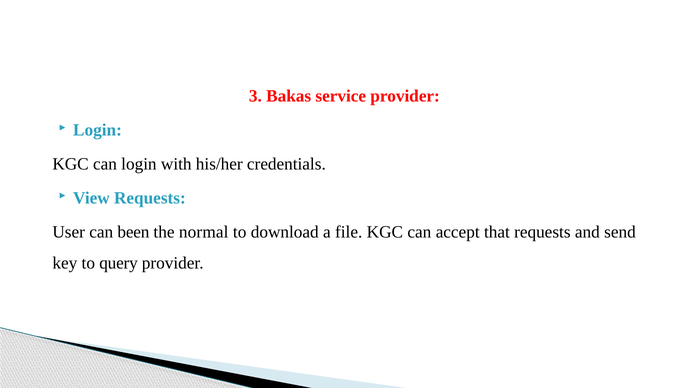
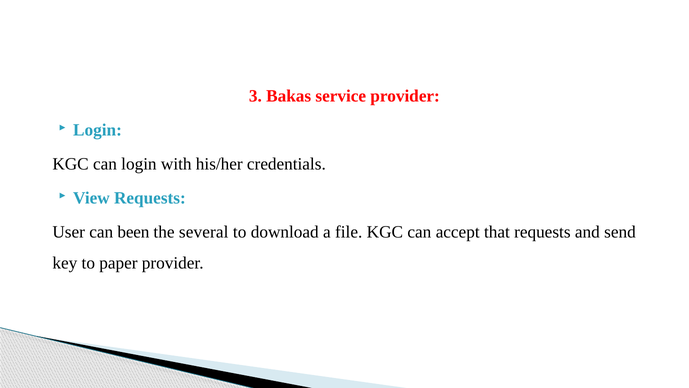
normal: normal -> several
query: query -> paper
